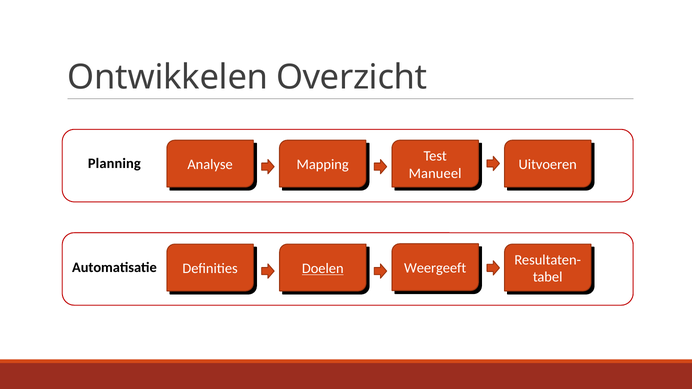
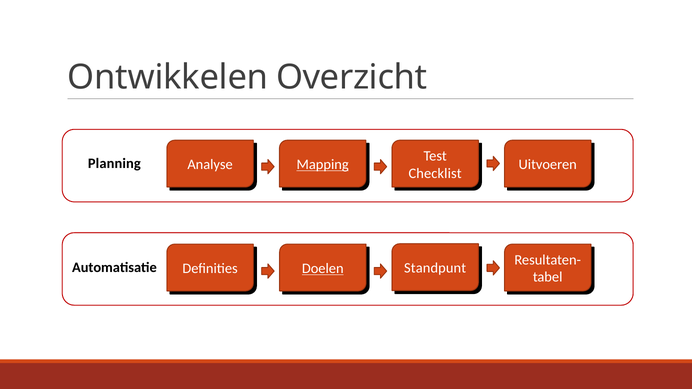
Mapping underline: none -> present
Manueel: Manueel -> Checklist
Weergeeft: Weergeeft -> Standpunt
